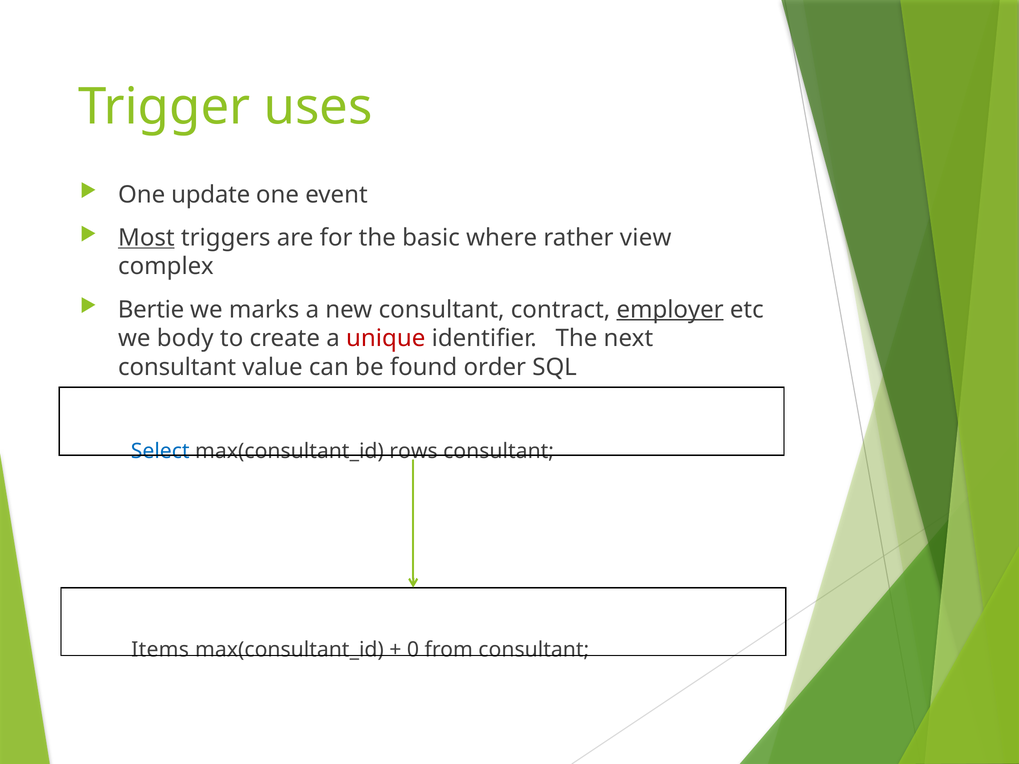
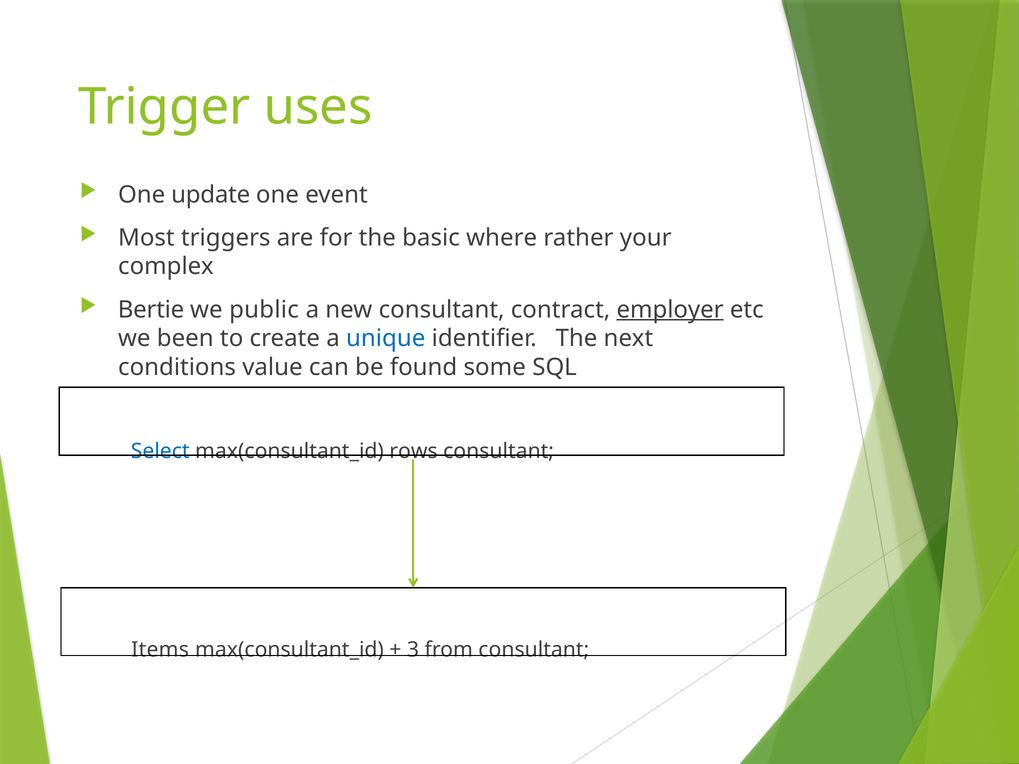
Most underline: present -> none
view: view -> your
marks: marks -> public
body: body -> been
unique colour: red -> blue
consultant at (177, 367): consultant -> conditions
order: order -> some
0: 0 -> 3
